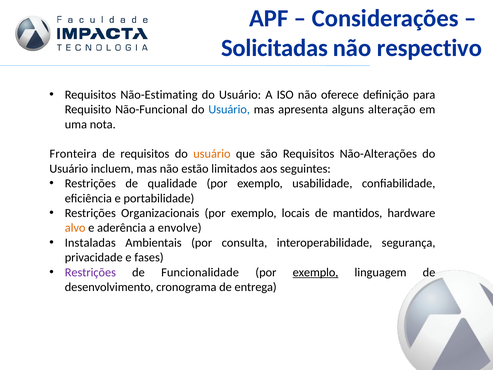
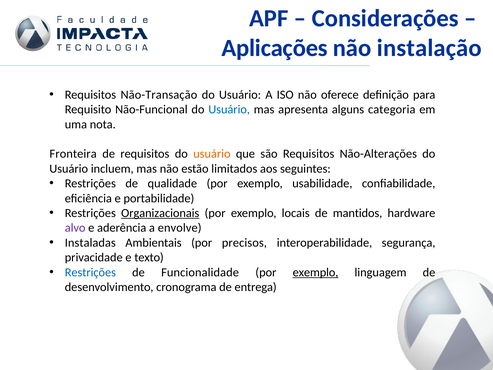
Solicitadas: Solicitadas -> Aplicações
respectivo: respectivo -> instalação
Não-Estimating: Não-Estimating -> Não-Transação
alteração: alteração -> categoria
Organizacionais underline: none -> present
alvo colour: orange -> purple
consulta: consulta -> precisos
fases: fases -> texto
Restrições at (90, 272) colour: purple -> blue
